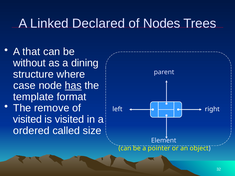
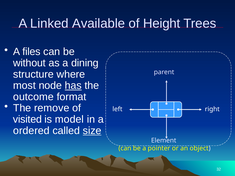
Declared: Declared -> Available
Nodes: Nodes -> Height
that: that -> files
case: case -> most
template: template -> outcome
is visited: visited -> model
size underline: none -> present
